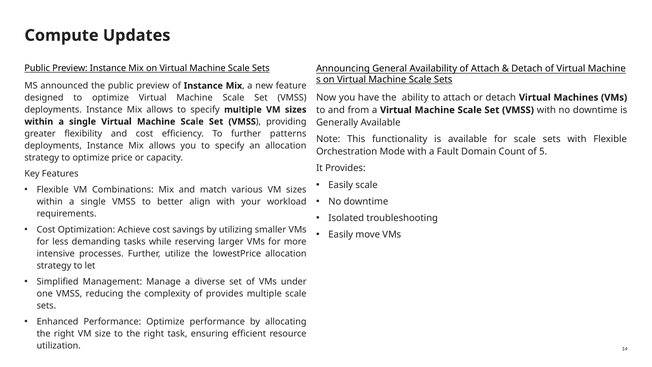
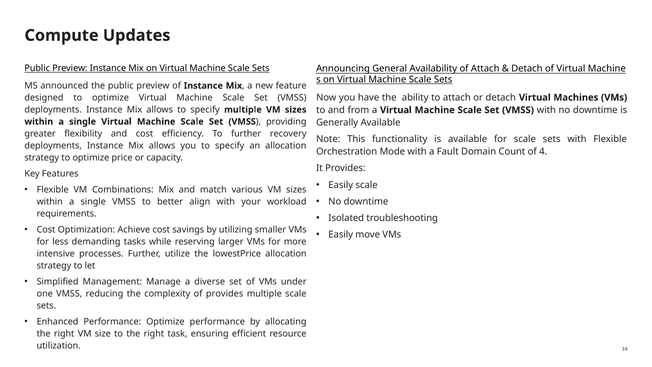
patterns: patterns -> recovery
5: 5 -> 4
